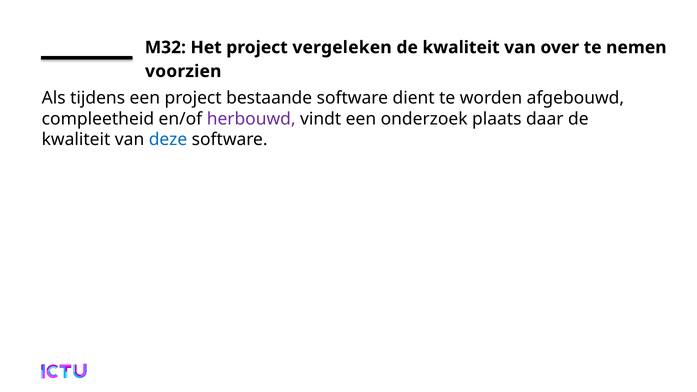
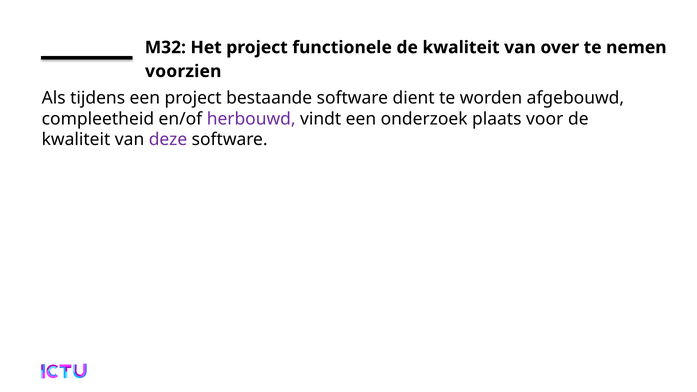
vergeleken: vergeleken -> functionele
daar: daar -> voor
deze colour: blue -> purple
